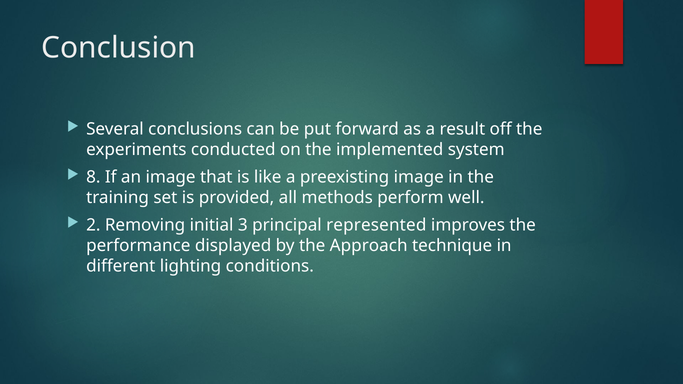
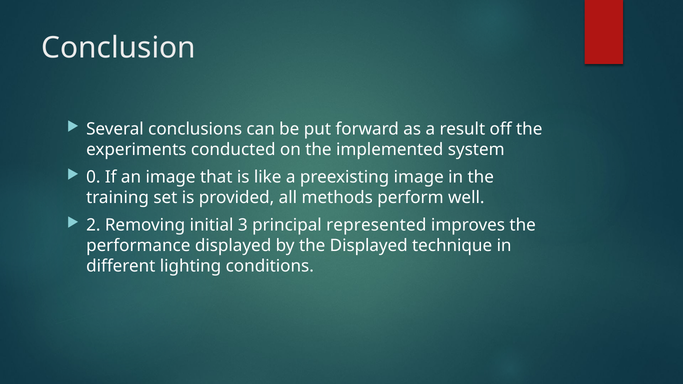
8: 8 -> 0
the Approach: Approach -> Displayed
